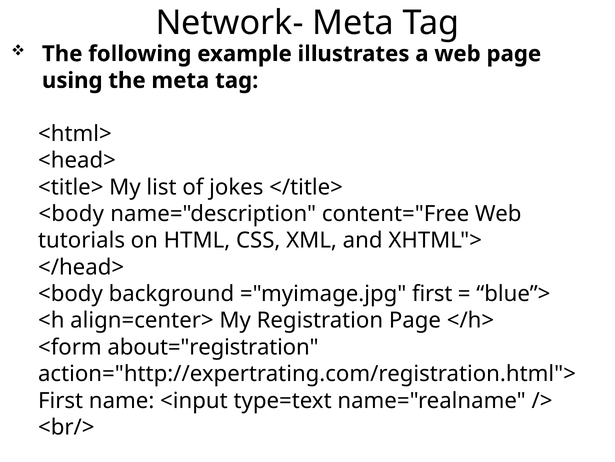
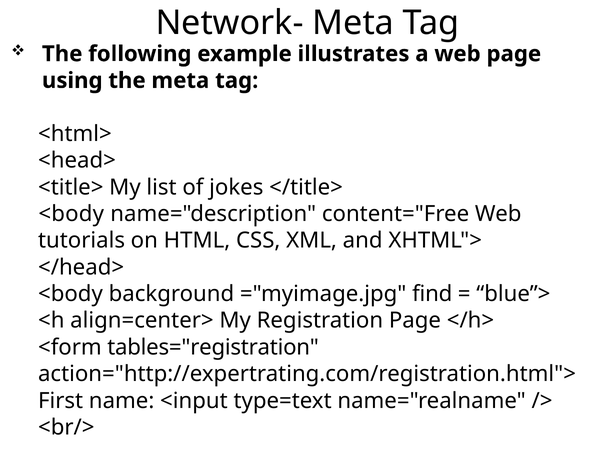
="myimage.jpg first: first -> find
about="registration: about="registration -> tables="registration
